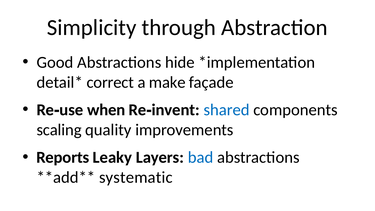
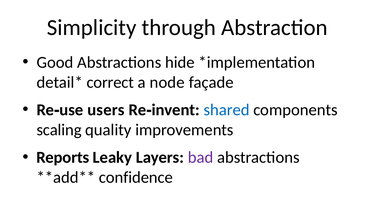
make: make -> node
when: when -> users
bad colour: blue -> purple
systematic: systematic -> confidence
